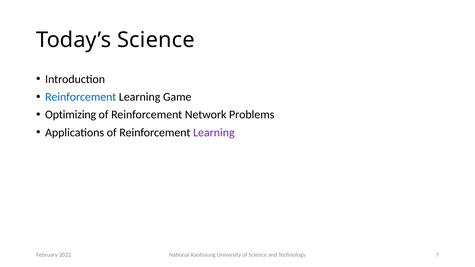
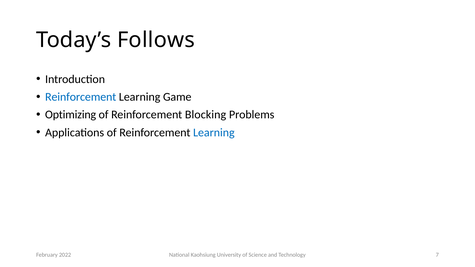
Today’s Science: Science -> Follows
Network: Network -> Blocking
Learning at (214, 133) colour: purple -> blue
